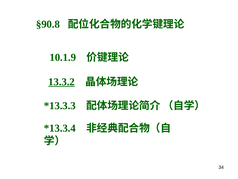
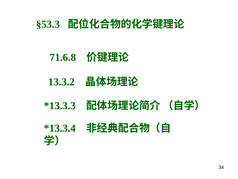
§90.8: §90.8 -> §53.3
10.1.9: 10.1.9 -> 71.6.8
13.3.2 underline: present -> none
